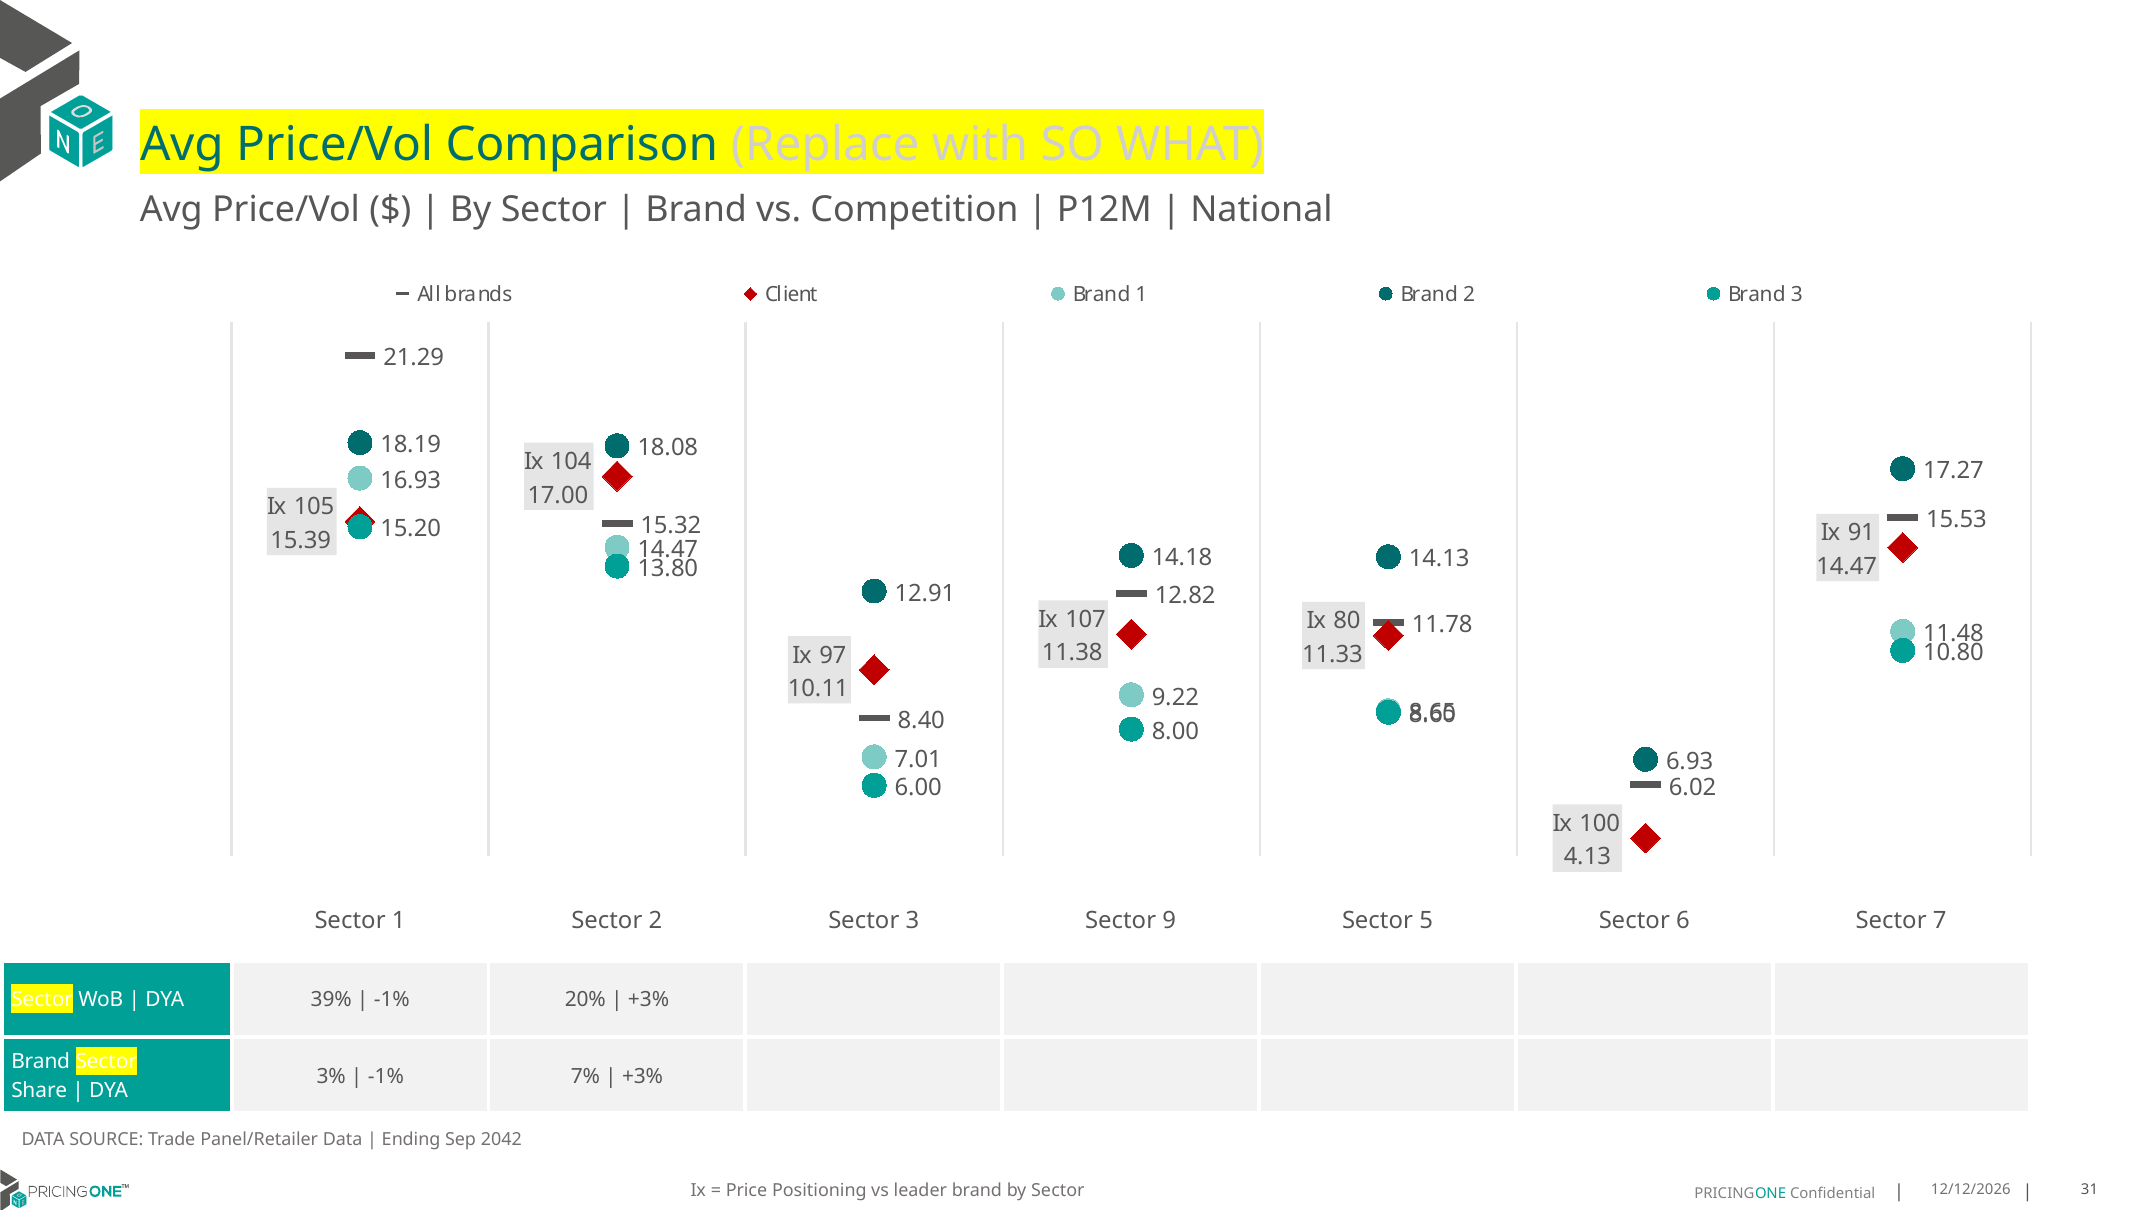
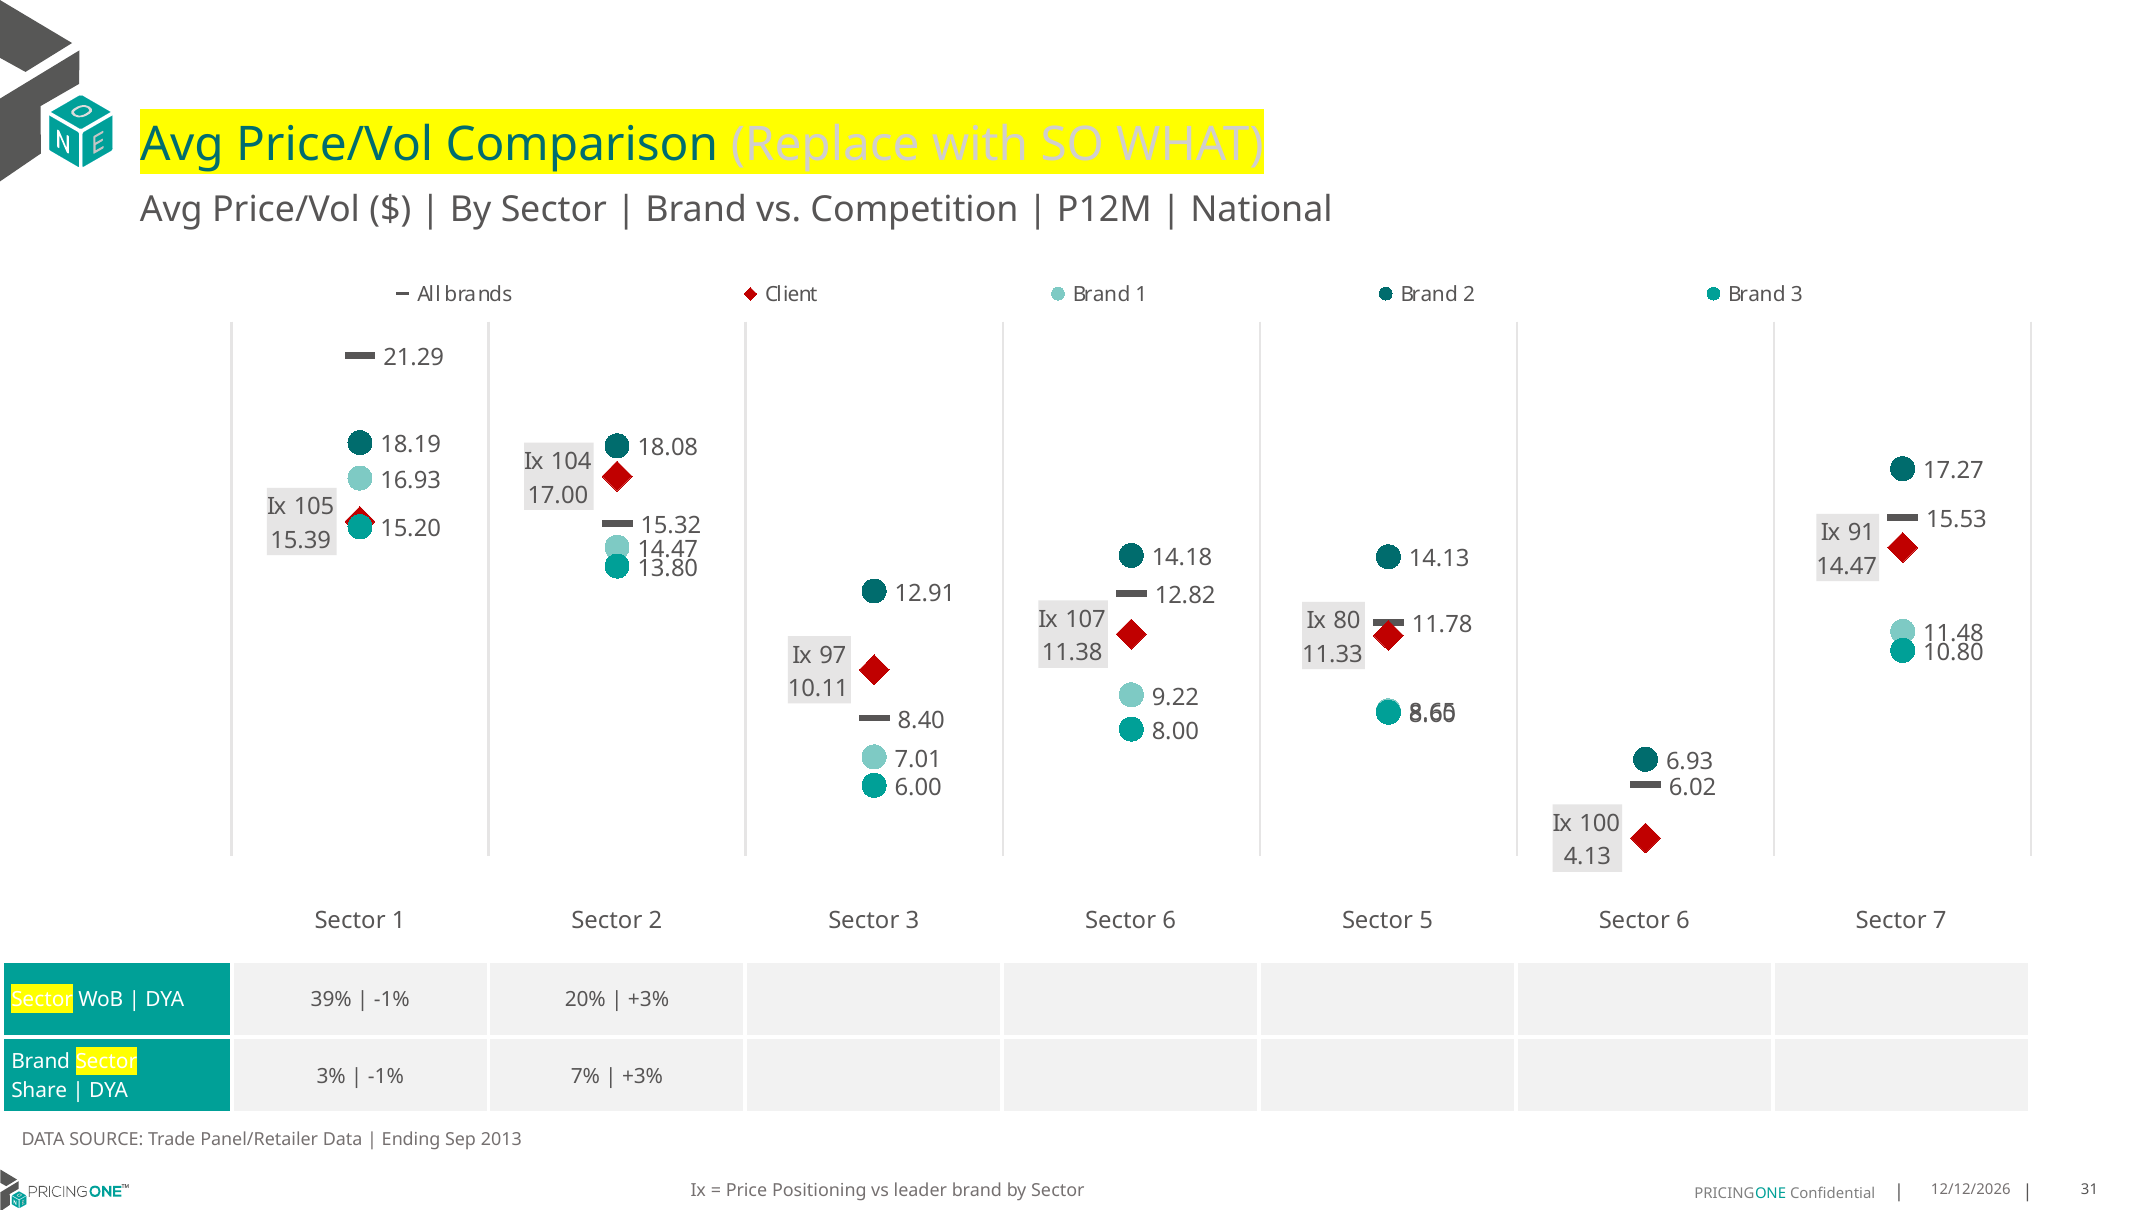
3 Sector 9: 9 -> 6
2042: 2042 -> 2013
